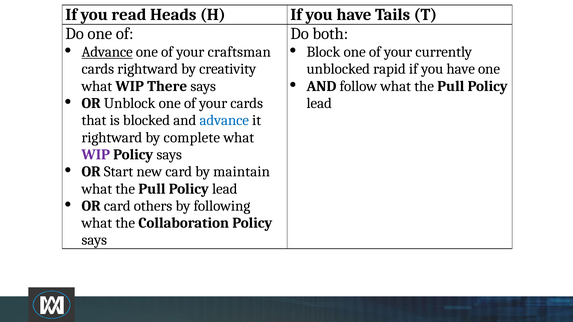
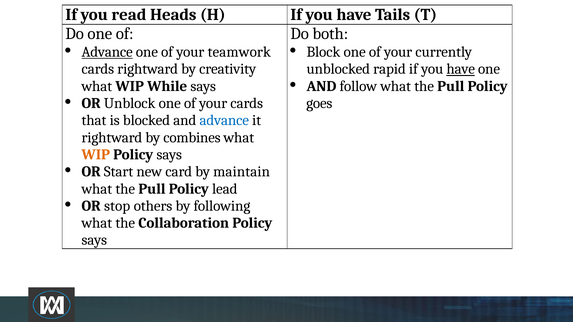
craftsman: craftsman -> teamwork
have at (461, 69) underline: none -> present
There: There -> While
lead at (319, 103): lead -> goes
complete: complete -> combines
WIP at (96, 155) colour: purple -> orange
OR card: card -> stop
